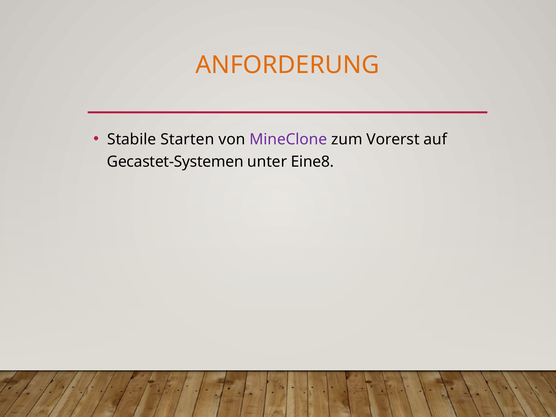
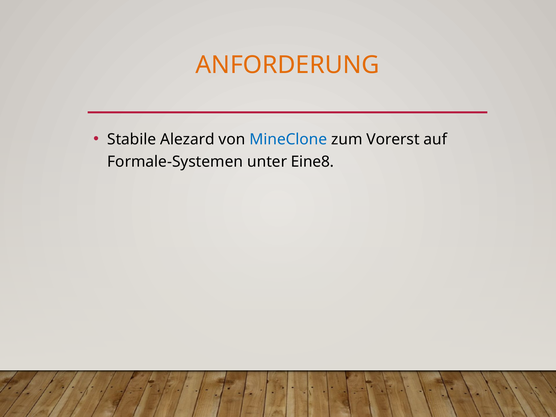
Starten: Starten -> Alezard
MineClone colour: purple -> blue
Gecastet-Systemen: Gecastet-Systemen -> Formale-Systemen
